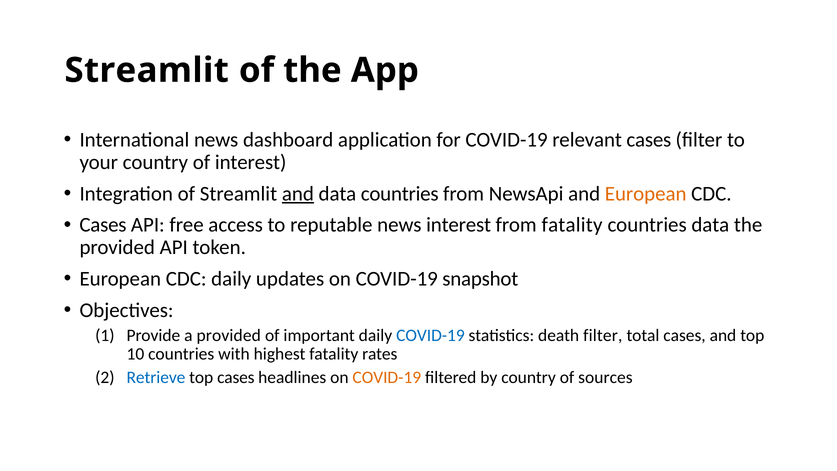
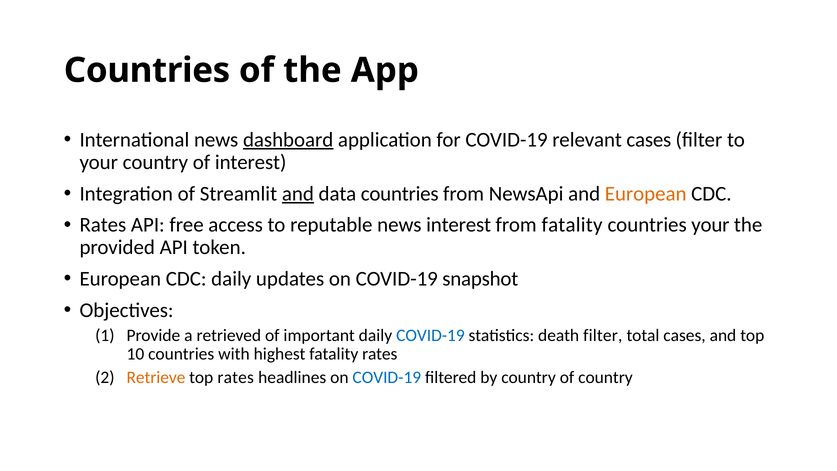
Streamlit at (147, 70): Streamlit -> Countries
dashboard underline: none -> present
Cases at (103, 225): Cases -> Rates
countries data: data -> your
a provided: provided -> retrieved
Retrieve colour: blue -> orange
top cases: cases -> rates
COVID-19 at (387, 377) colour: orange -> blue
of sources: sources -> country
